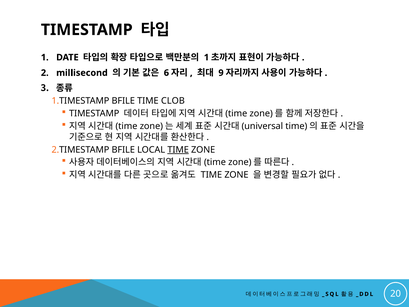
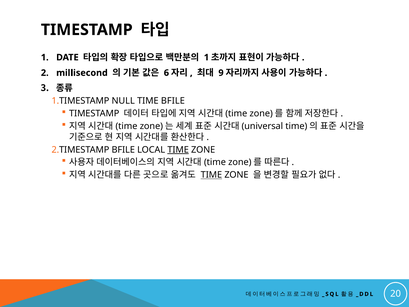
BFILE at (123, 101): BFILE -> NULL
TIME CLOB: CLOB -> BFILE
TIME at (211, 175) underline: none -> present
